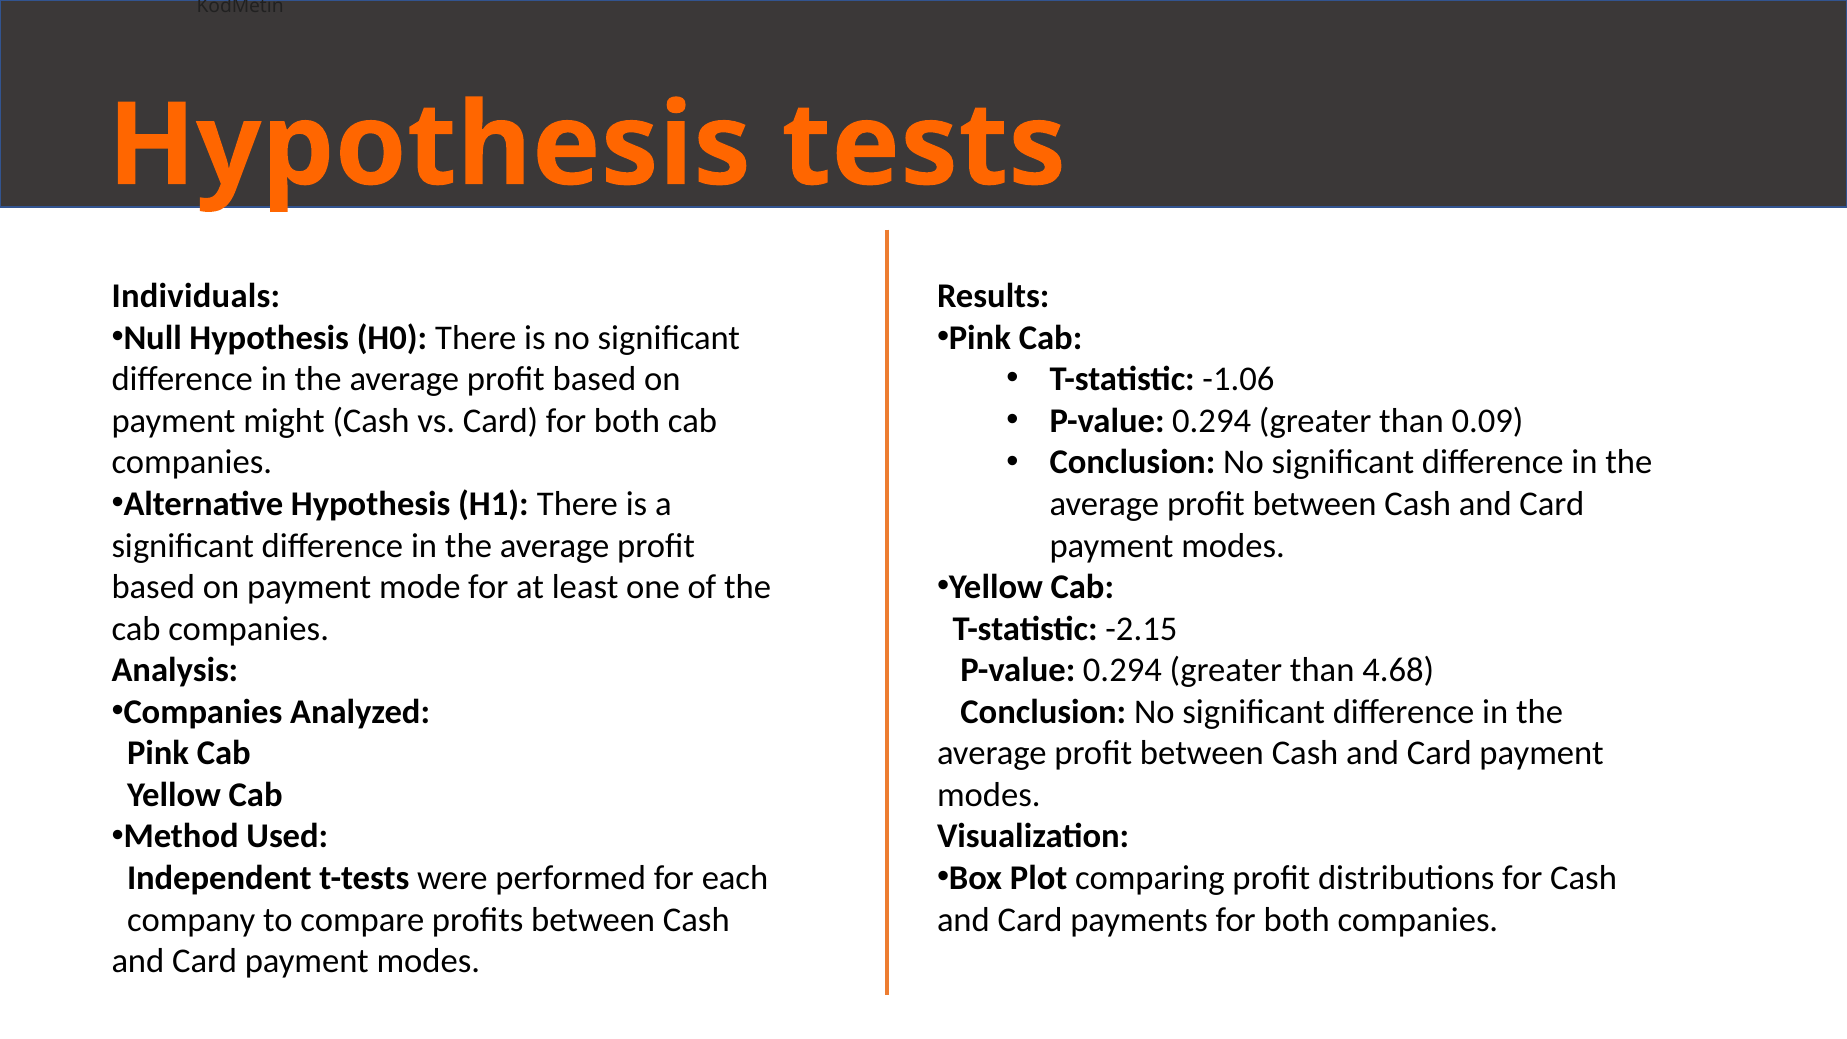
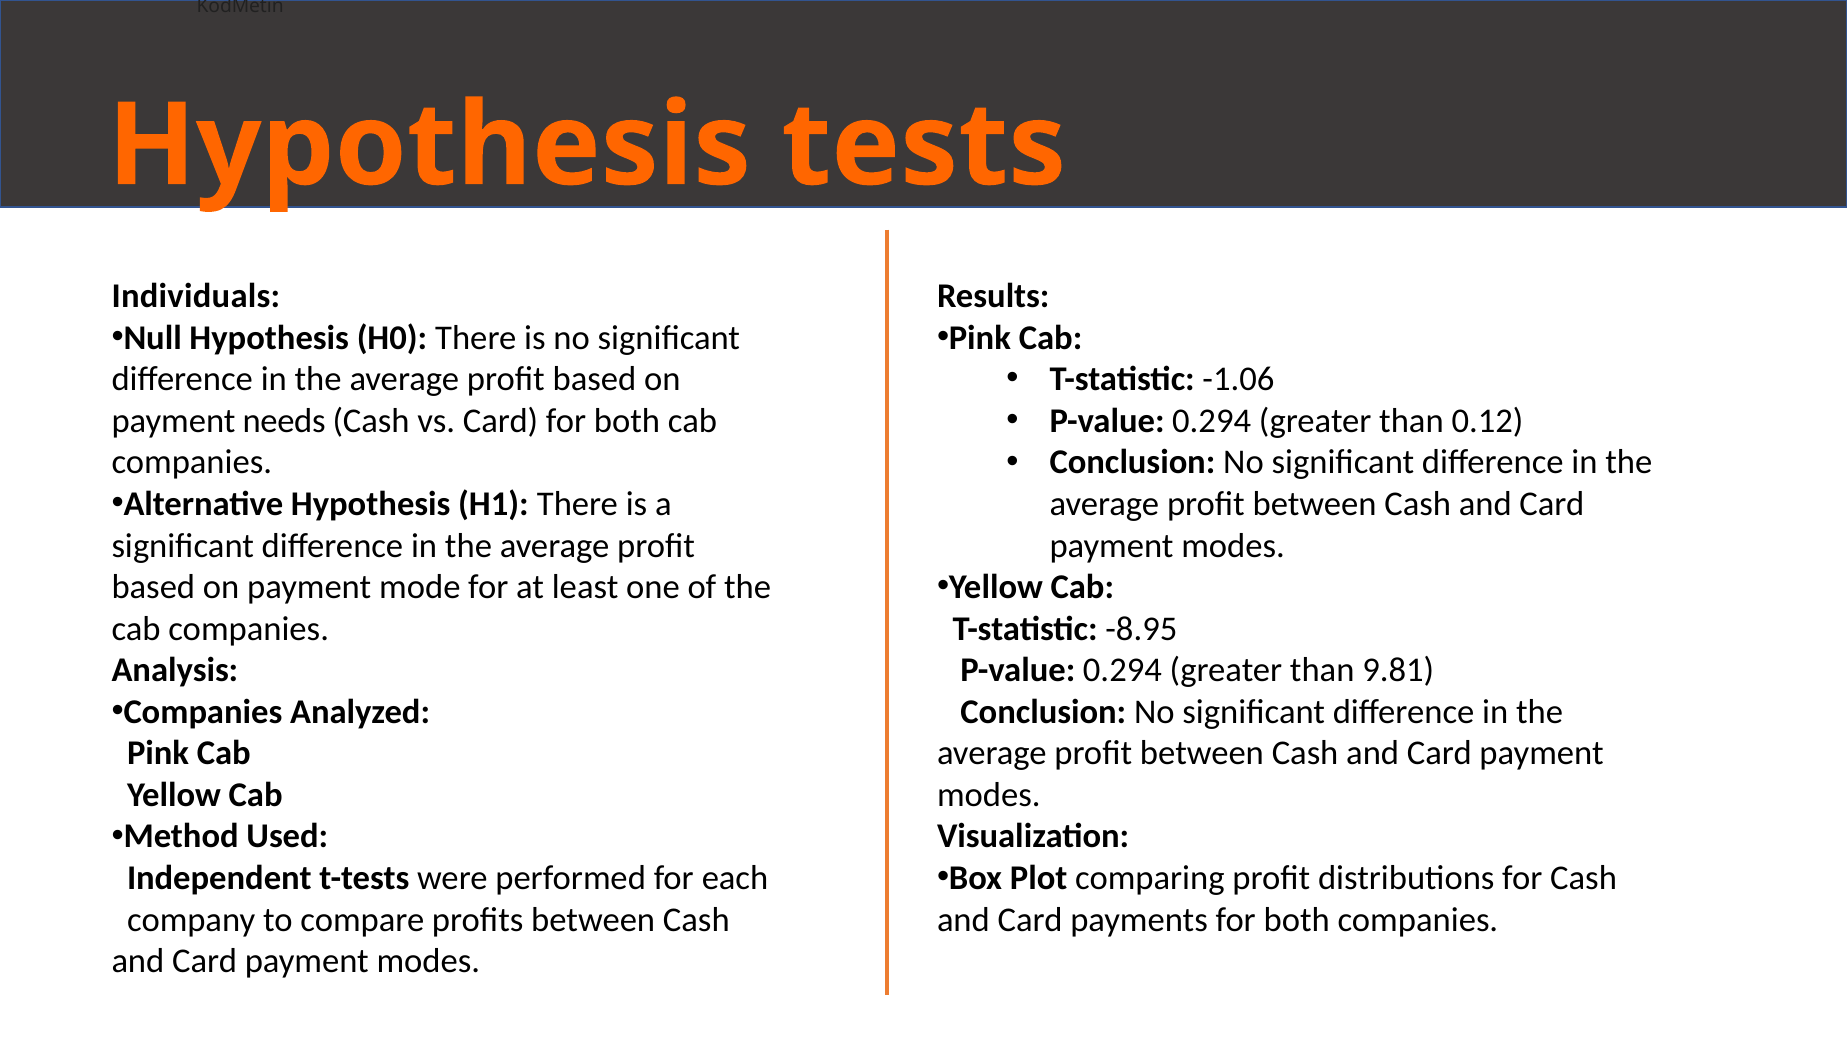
0.09: 0.09 -> 0.12
might: might -> needs
-2.15: -2.15 -> -8.95
4.68: 4.68 -> 9.81
